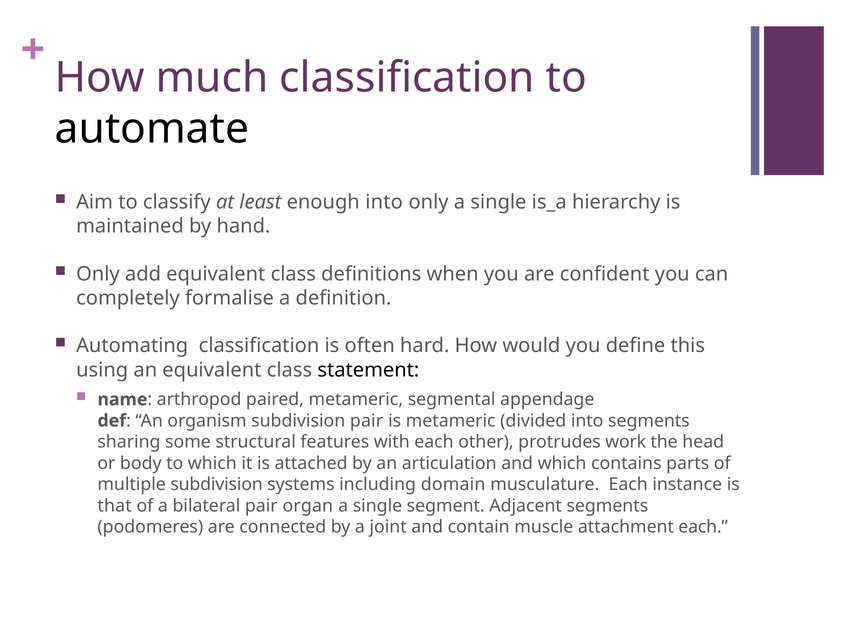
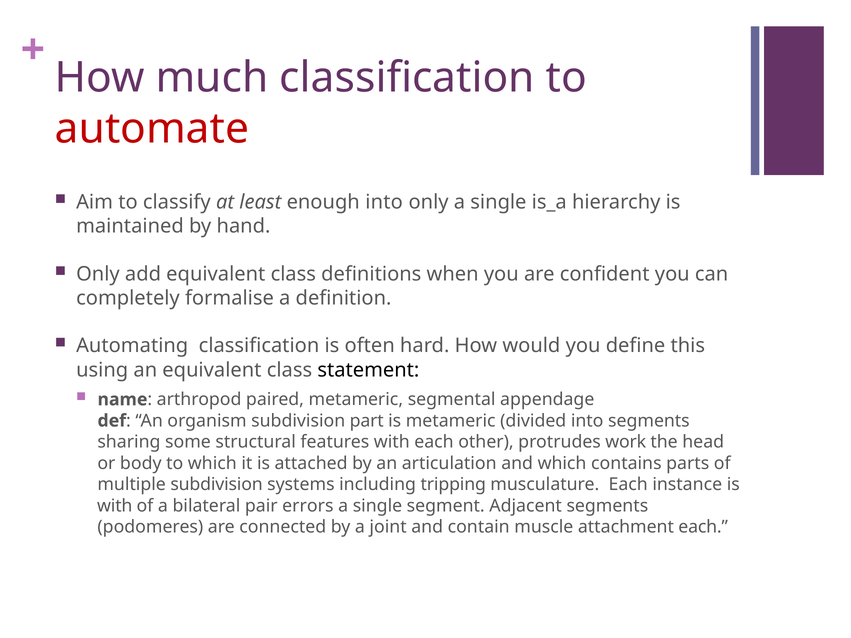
automate colour: black -> red
subdivision pair: pair -> part
domain: domain -> tripping
that at (115, 506): that -> with
organ: organ -> errors
